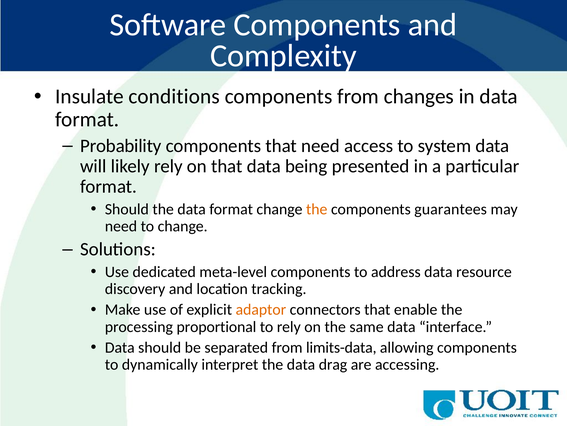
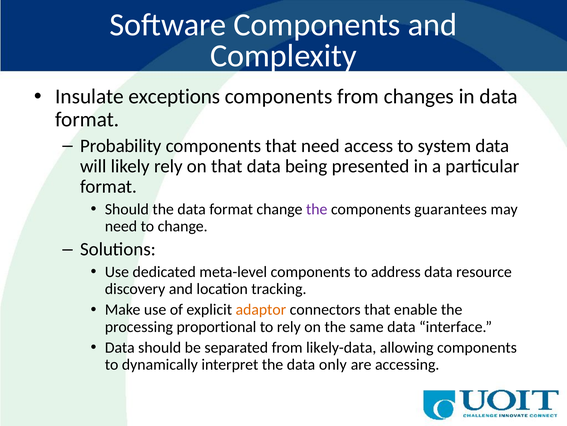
conditions: conditions -> exceptions
the at (317, 209) colour: orange -> purple
limits-data: limits-data -> likely-data
drag: drag -> only
